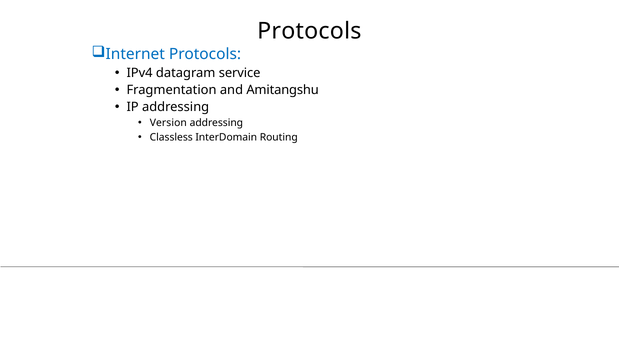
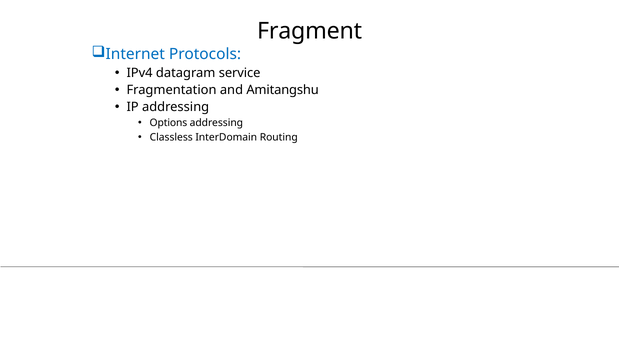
Protocols at (309, 31): Protocols -> Fragment
Version: Version -> Options
